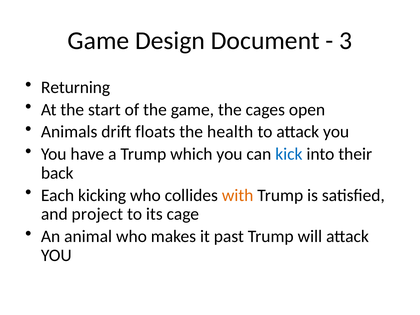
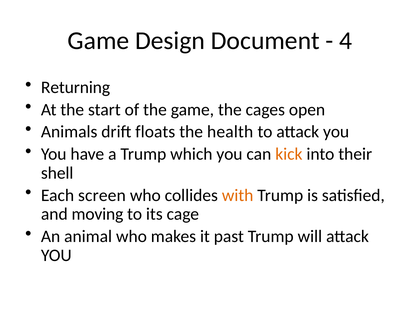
3: 3 -> 4
kick colour: blue -> orange
back: back -> shell
kicking: kicking -> screen
project: project -> moving
